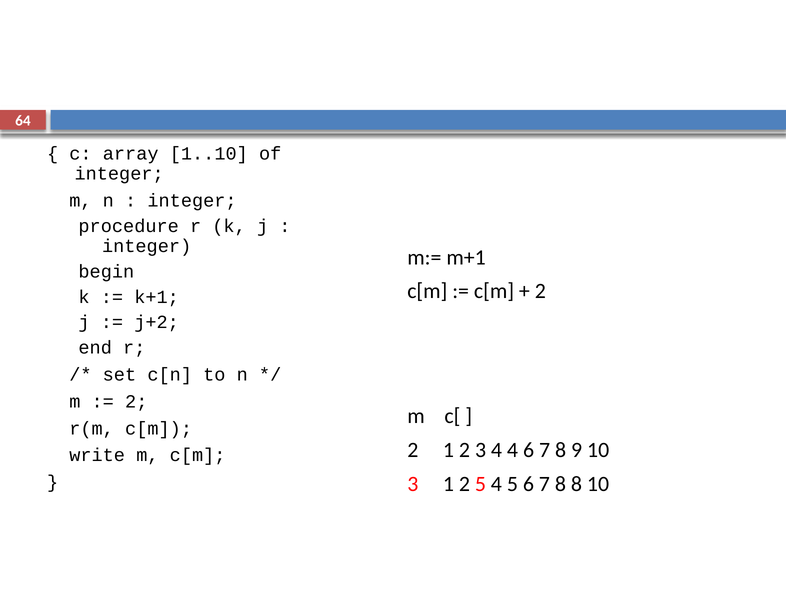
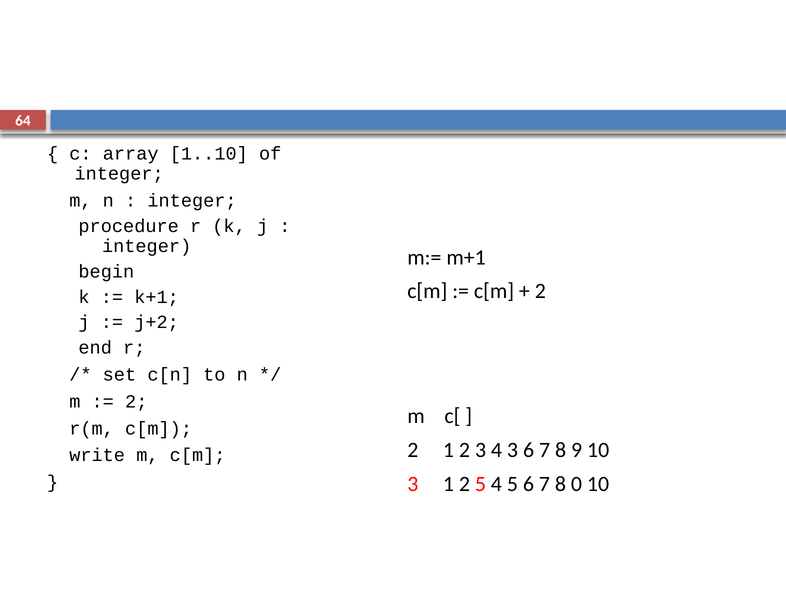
4 4: 4 -> 3
8 8: 8 -> 0
